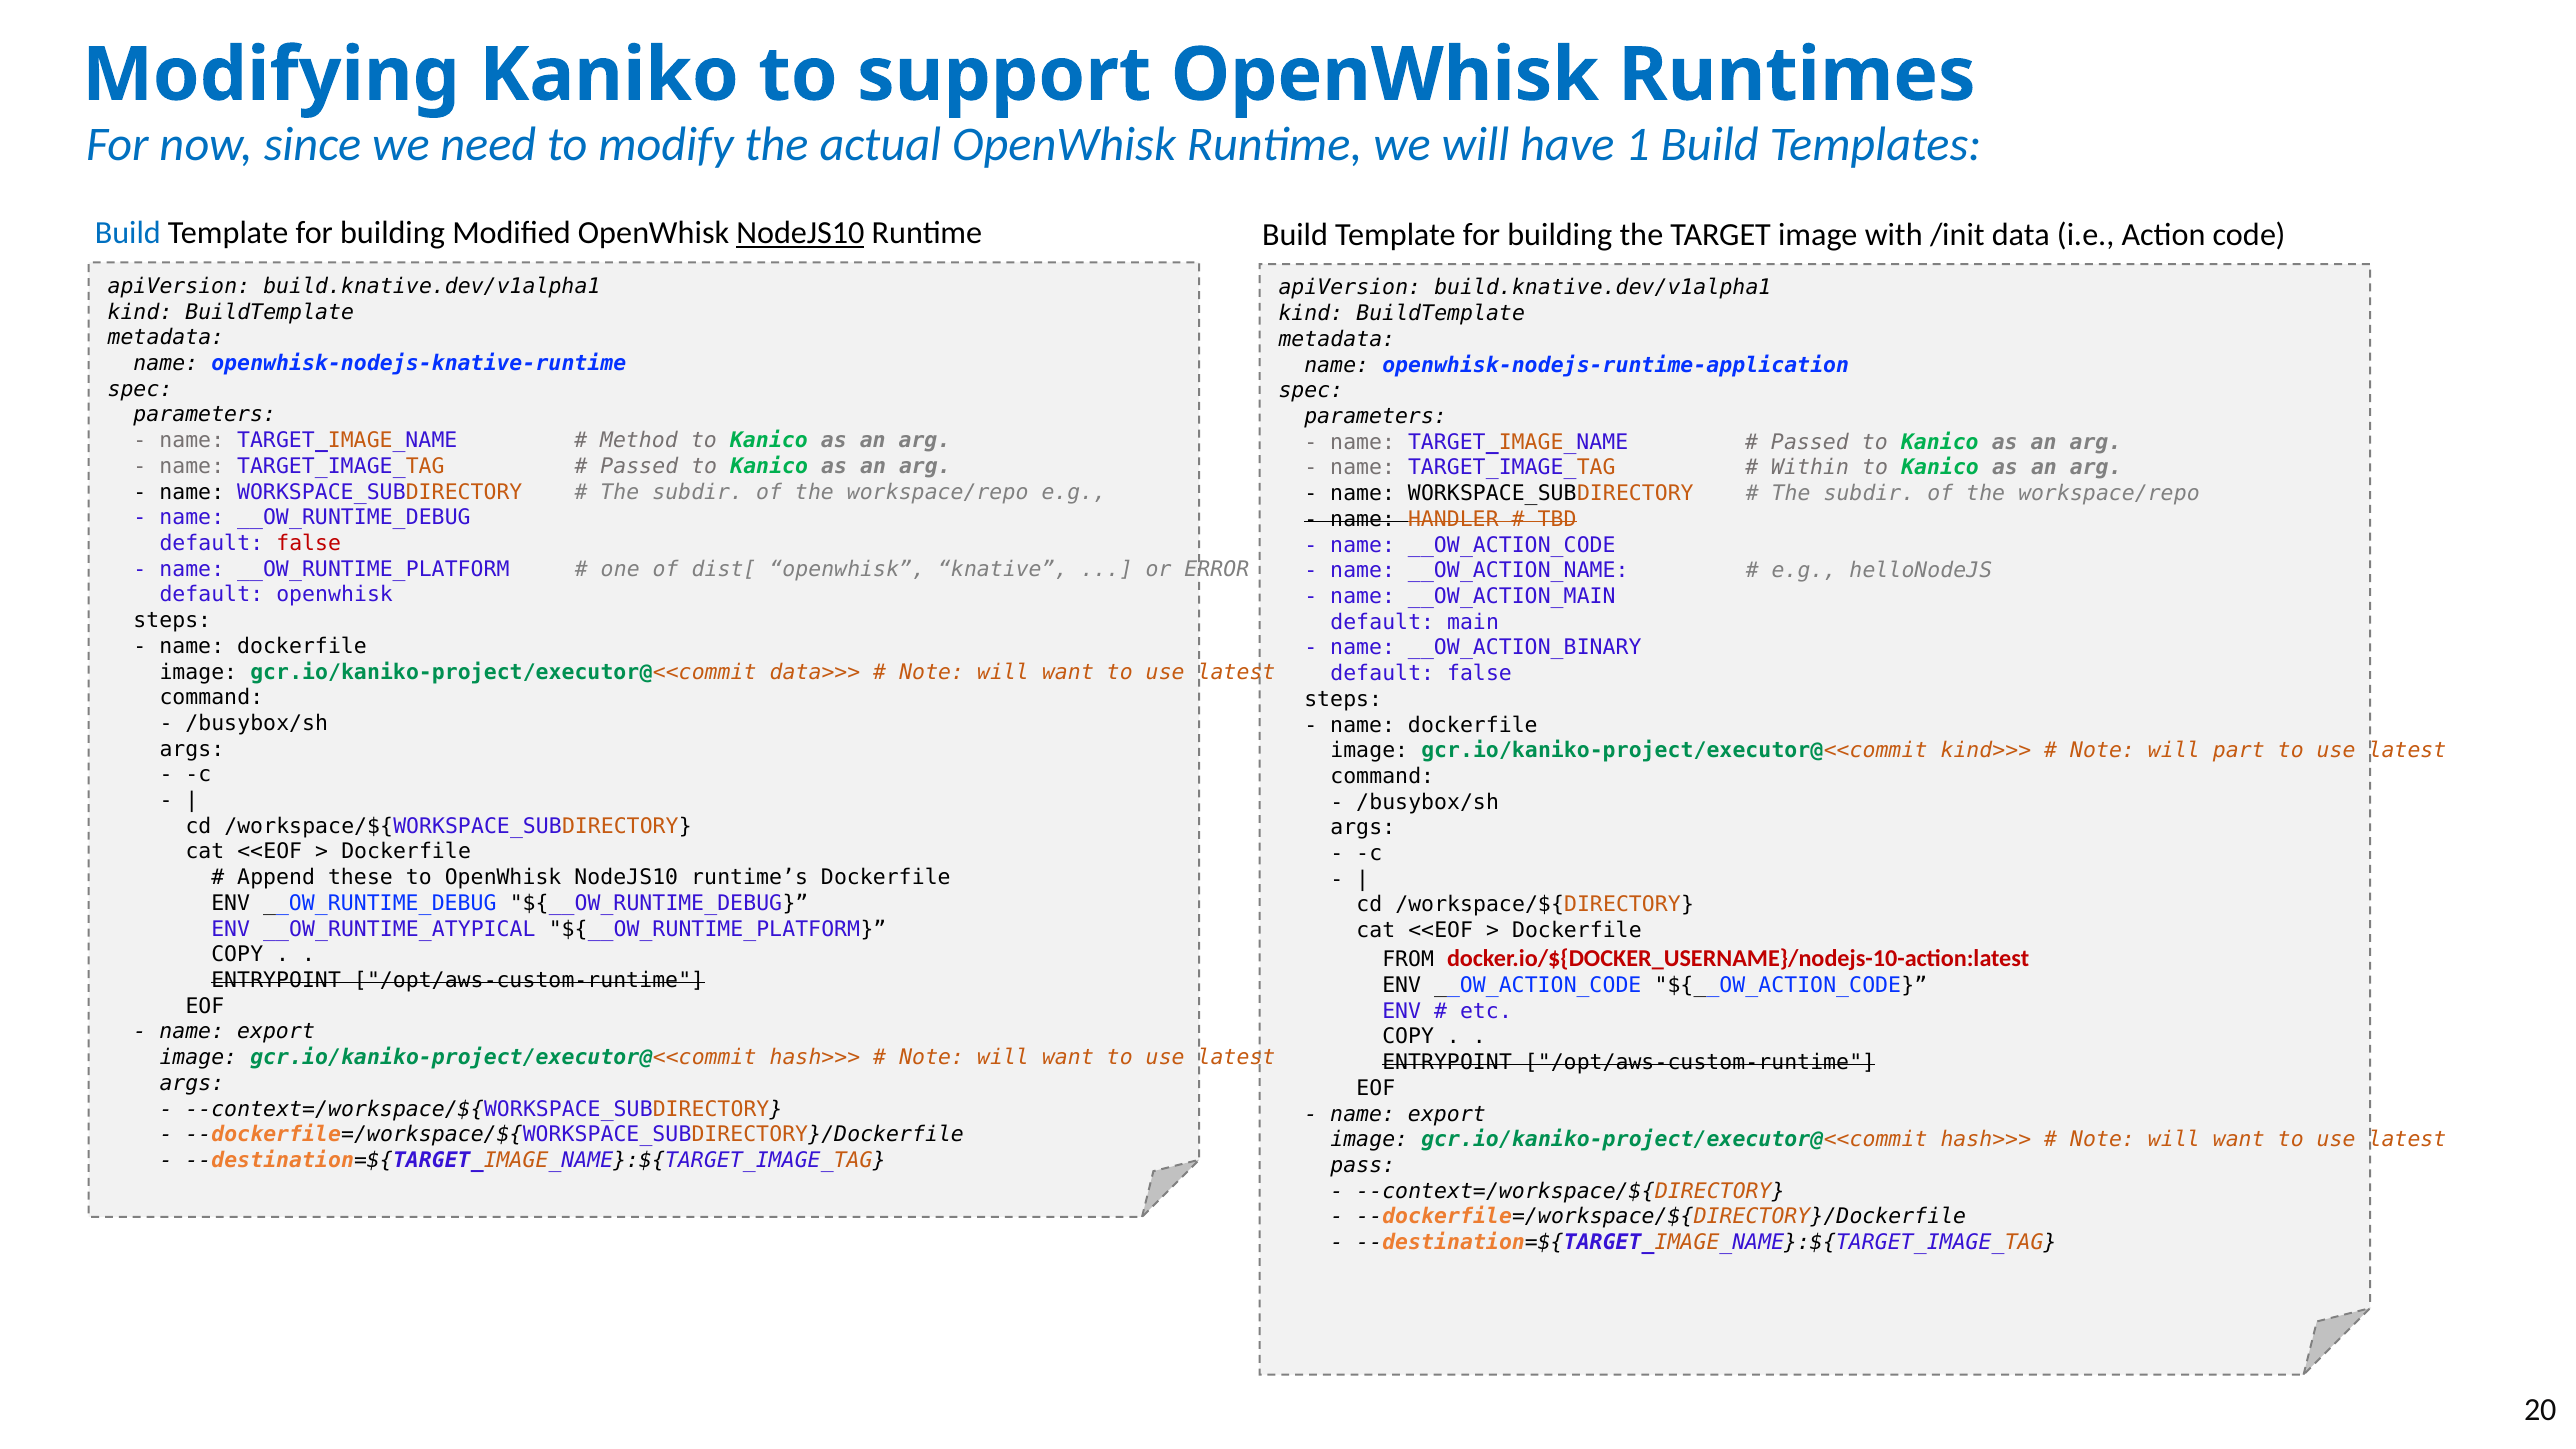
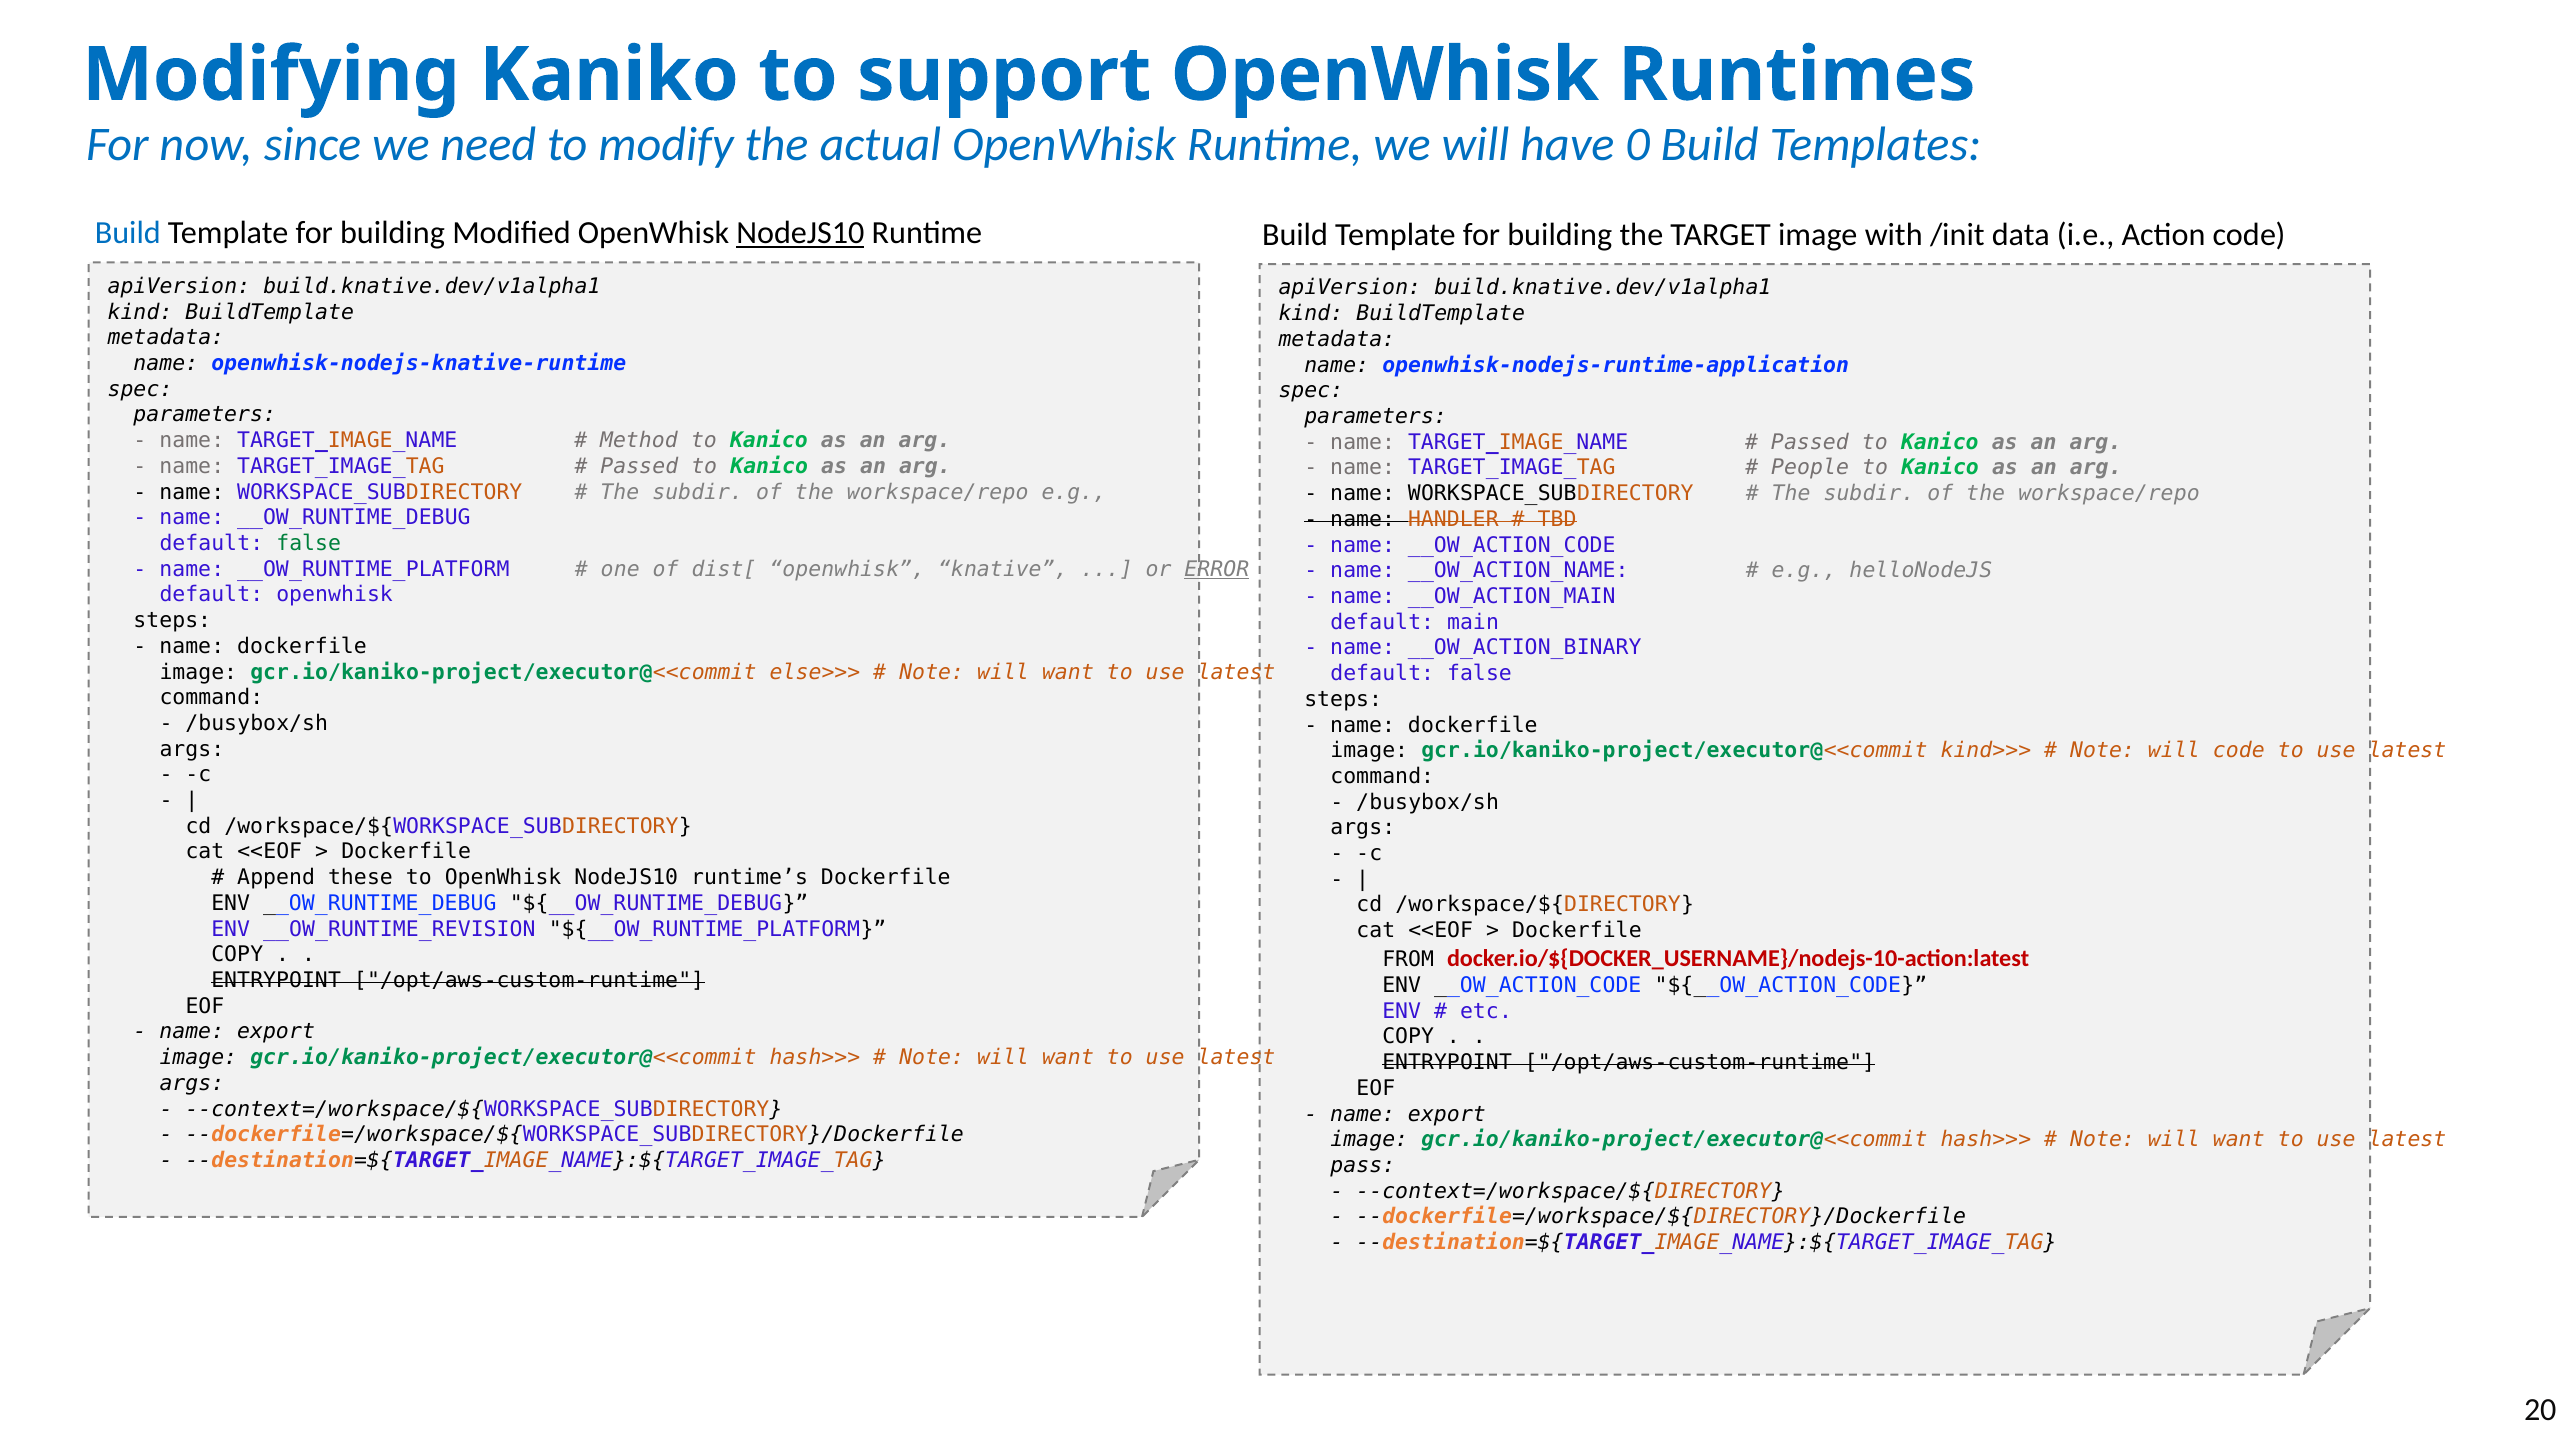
1: 1 -> 0
Within: Within -> People
false at (309, 543) colour: red -> green
ERROR underline: none -> present
data>>>: data>>> -> else>>>
will part: part -> code
__OW_RUNTIME_ATYPICAL: __OW_RUNTIME_ATYPICAL -> __OW_RUNTIME_REVISION
